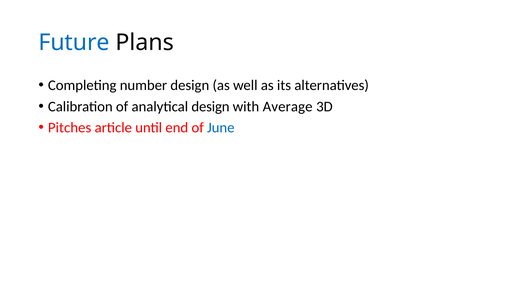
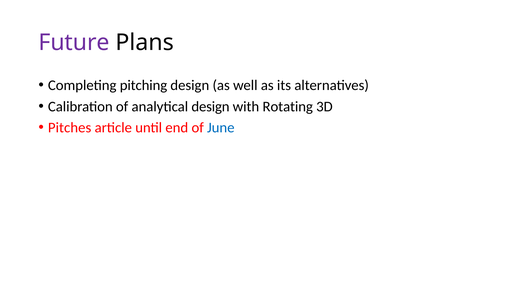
Future colour: blue -> purple
number: number -> pitching
Average: Average -> Rotating
